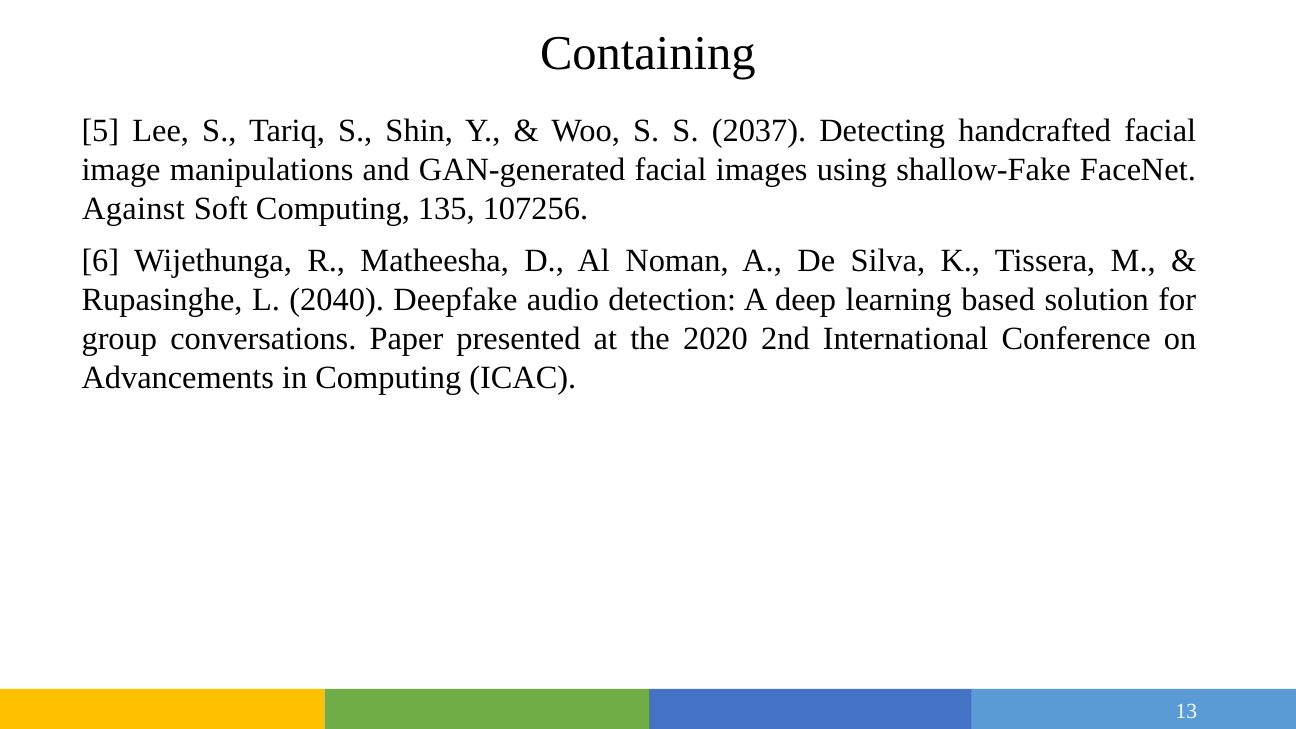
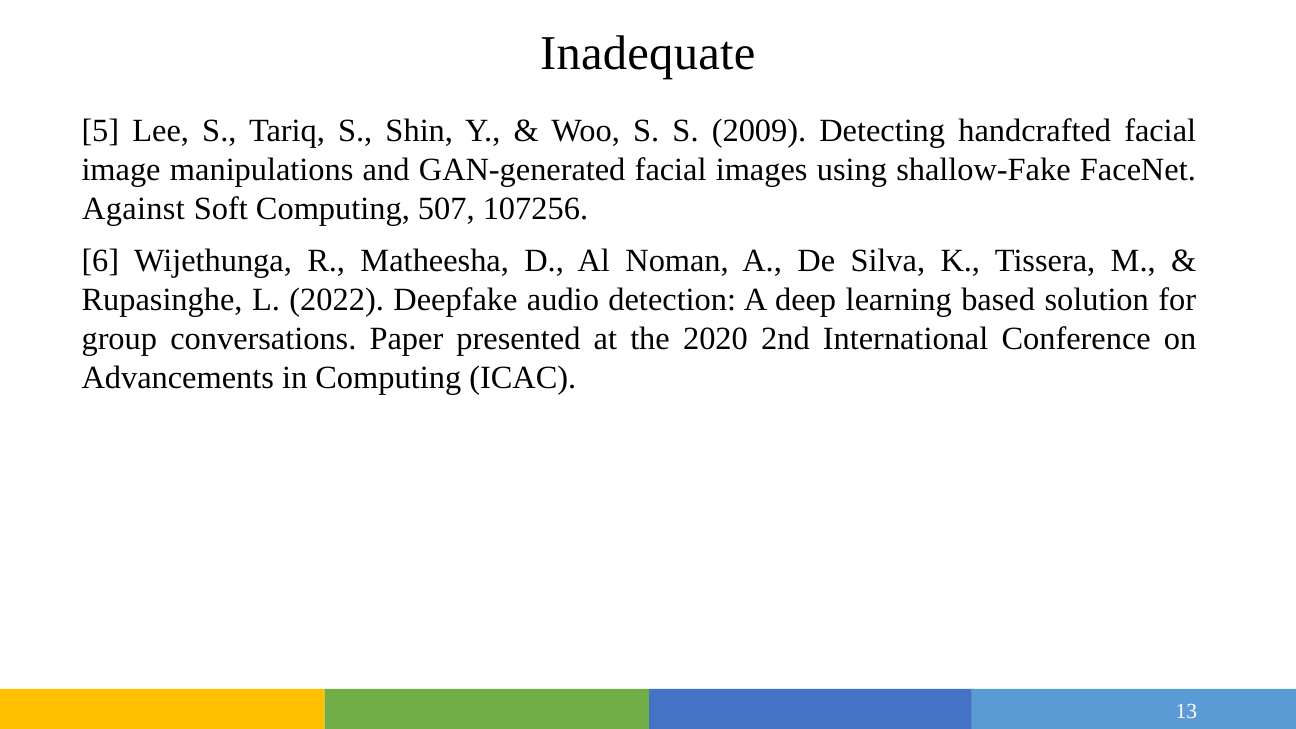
Containing: Containing -> Inadequate
2037: 2037 -> 2009
135: 135 -> 507
2040: 2040 -> 2022
